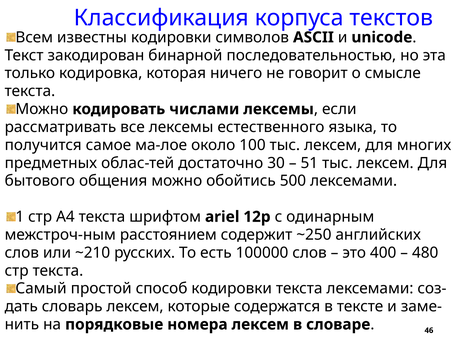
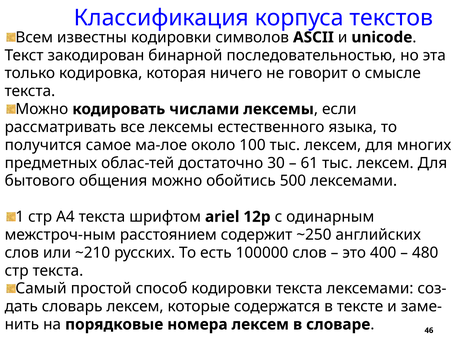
51: 51 -> 61
